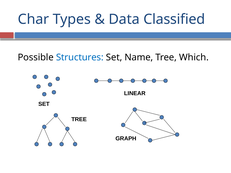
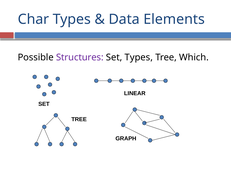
Classified: Classified -> Elements
Structures colour: blue -> purple
Set Name: Name -> Types
